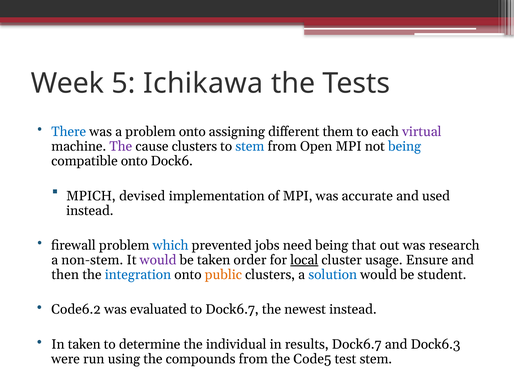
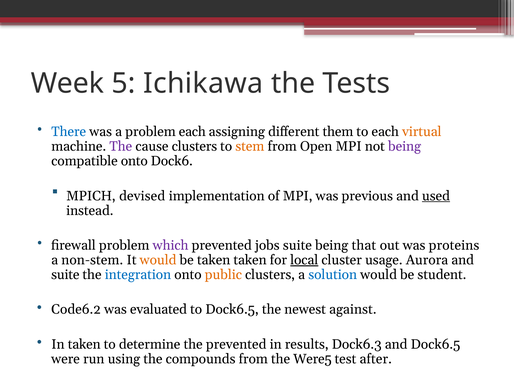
problem onto: onto -> each
virtual colour: purple -> orange
stem at (250, 146) colour: blue -> orange
being at (405, 146) colour: blue -> purple
accurate: accurate -> previous
used underline: none -> present
which colour: blue -> purple
jobs need: need -> suite
research: research -> proteins
would at (158, 260) colour: purple -> orange
taken order: order -> taken
Ensure: Ensure -> Aurora
then at (65, 274): then -> suite
to Dock6.7: Dock6.7 -> Dock6.5
newest instead: instead -> against
the individual: individual -> prevented
results Dock6.7: Dock6.7 -> Dock6.3
and Dock6.3: Dock6.3 -> Dock6.5
Code5: Code5 -> Were5
test stem: stem -> after
